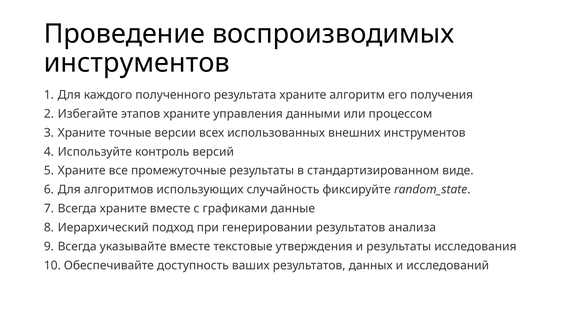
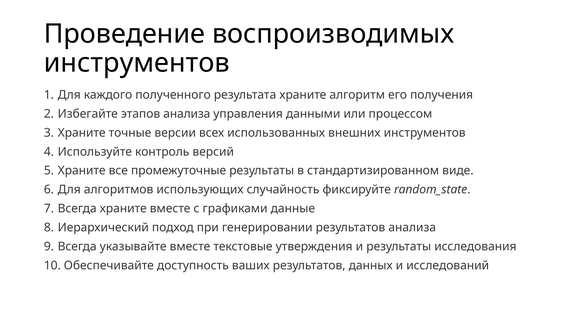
этапов храните: храните -> анализа
